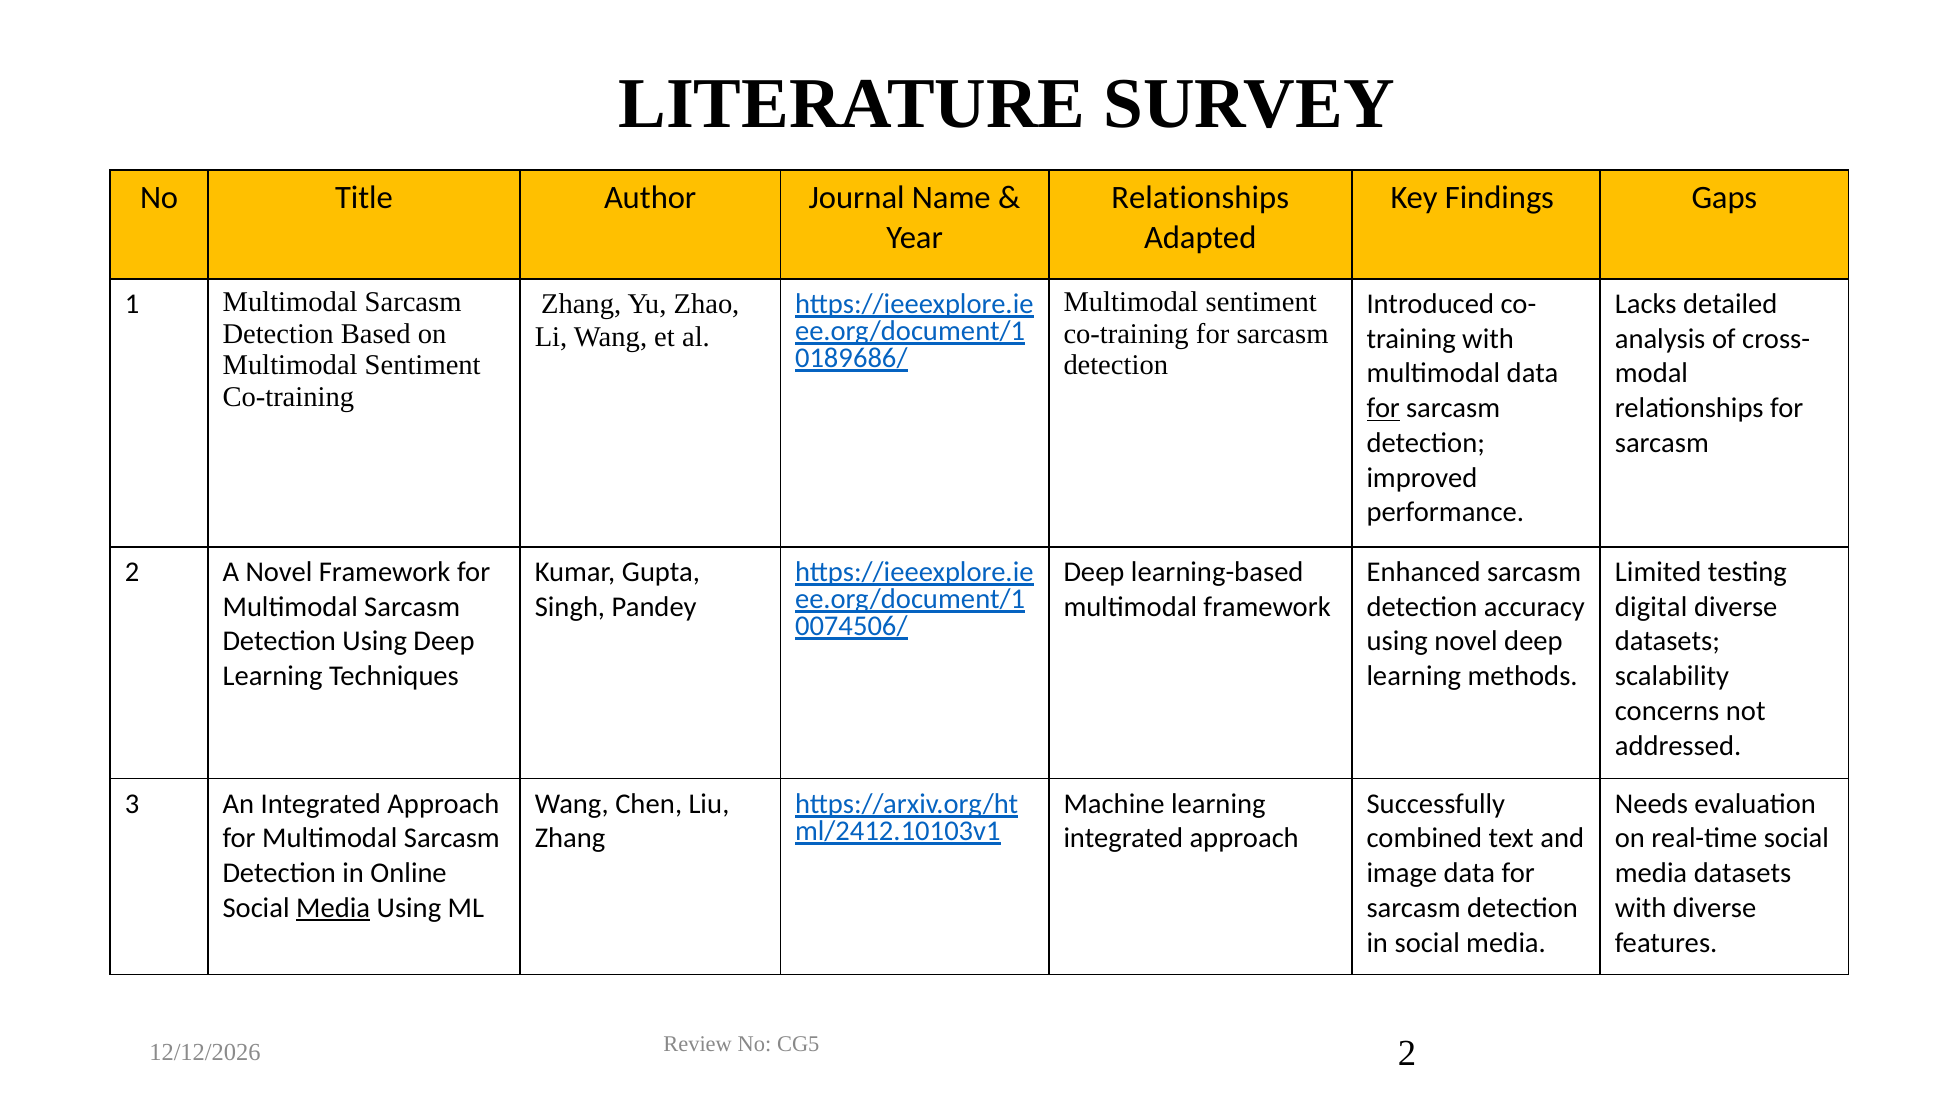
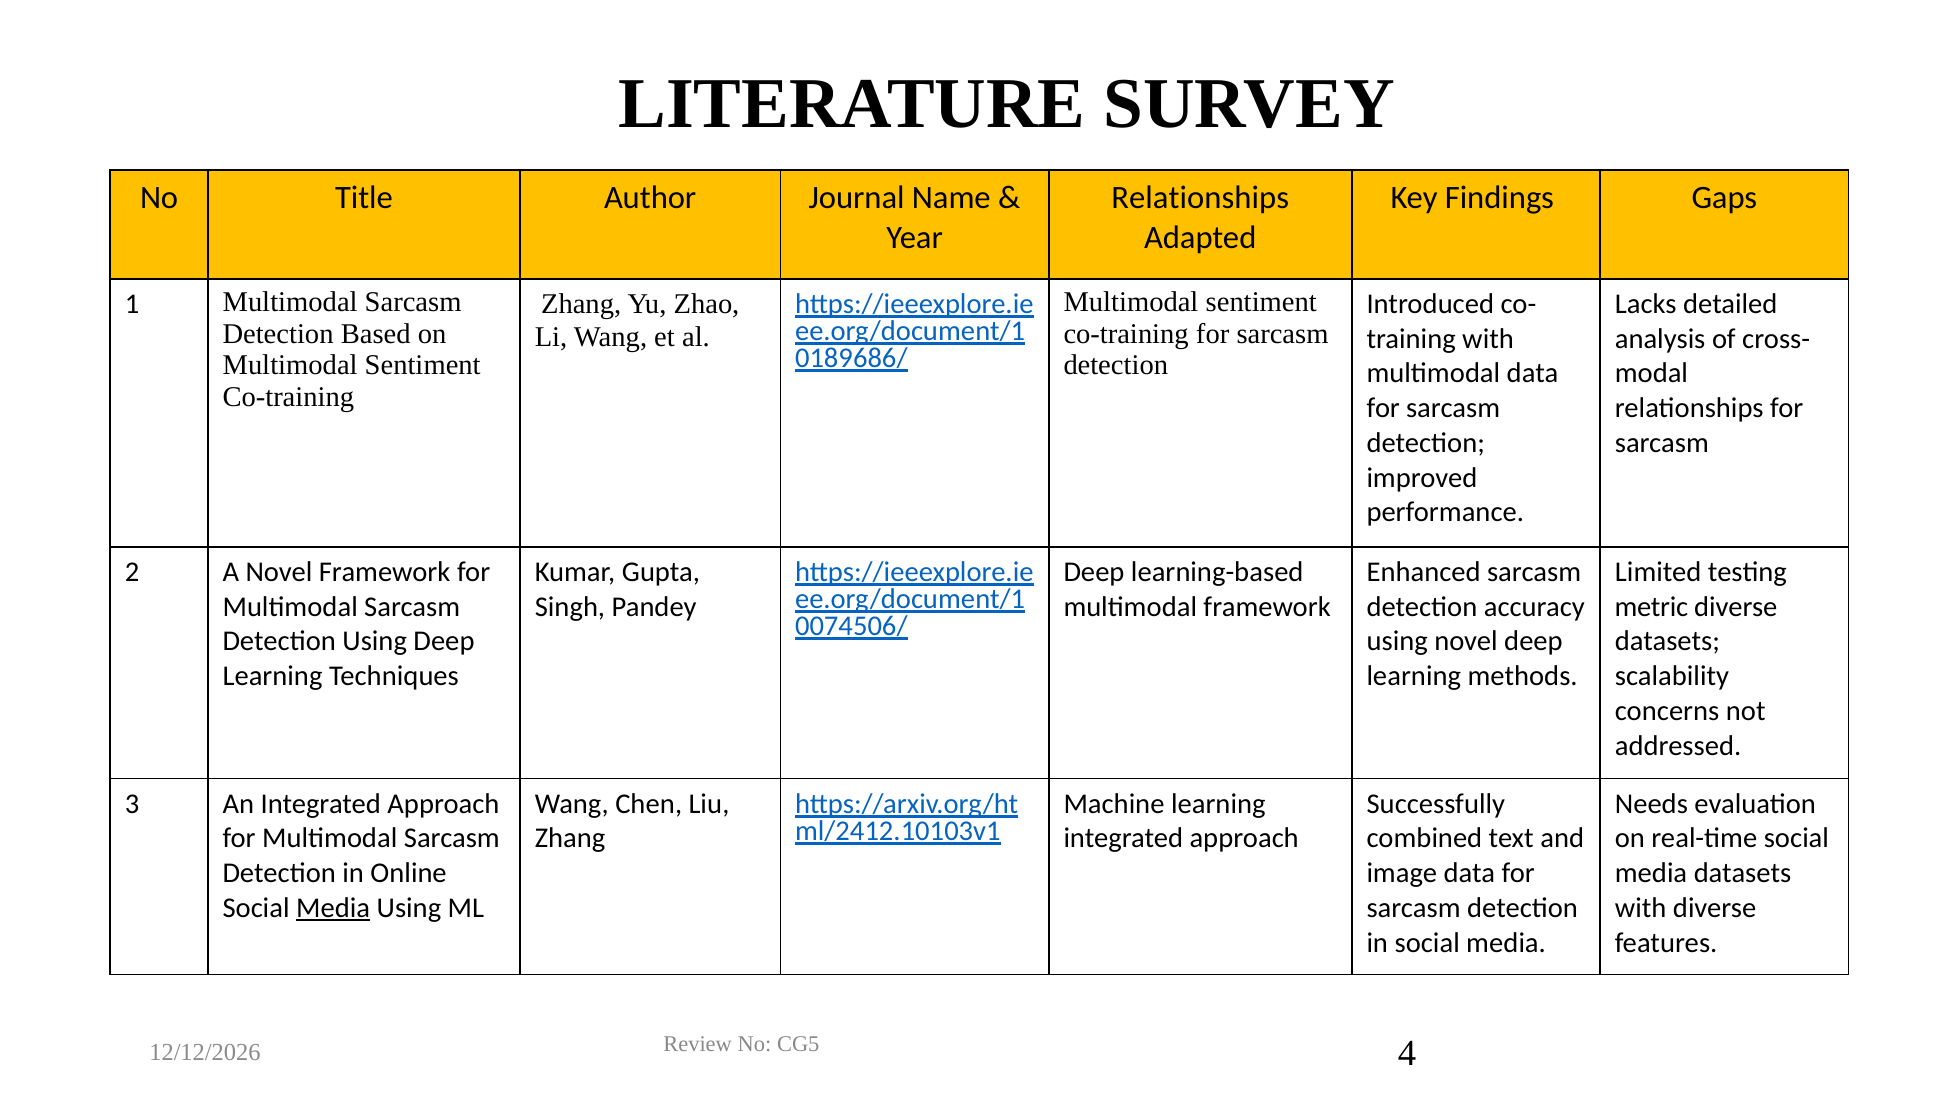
for at (1383, 408) underline: present -> none
digital: digital -> metric
CG5 2: 2 -> 4
